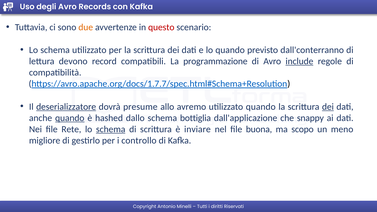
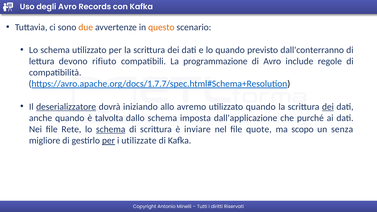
questo colour: red -> orange
record: record -> rifiuto
include underline: present -> none
presume: presume -> iniziando
quando at (70, 118) underline: present -> none
hashed: hashed -> talvolta
bottiglia: bottiglia -> imposta
snappy: snappy -> purché
buona: buona -> quote
meno: meno -> senza
per at (108, 141) underline: none -> present
controllo: controllo -> utilizzate
